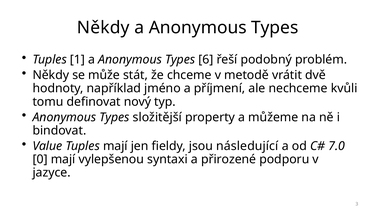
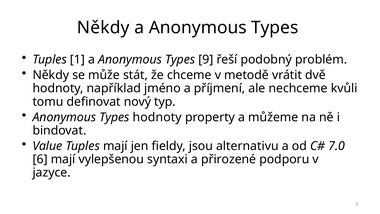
6: 6 -> 9
Types složitější: složitější -> hodnoty
následující: následující -> alternativu
0: 0 -> 6
